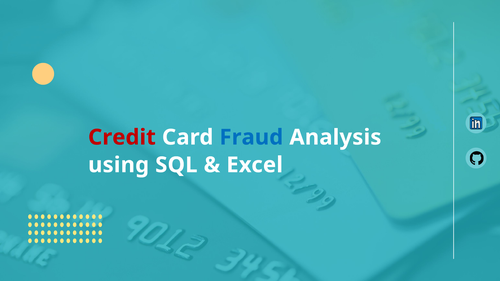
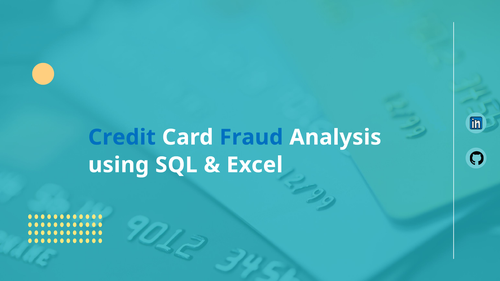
Credit colour: red -> blue
